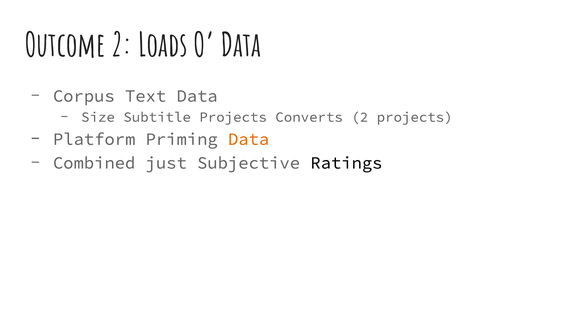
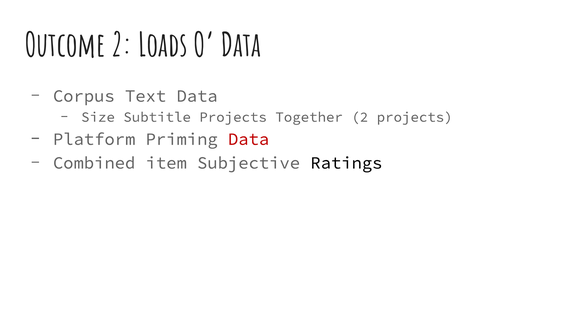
Converts: Converts -> Together
Data at (249, 139) colour: orange -> red
just: just -> item
